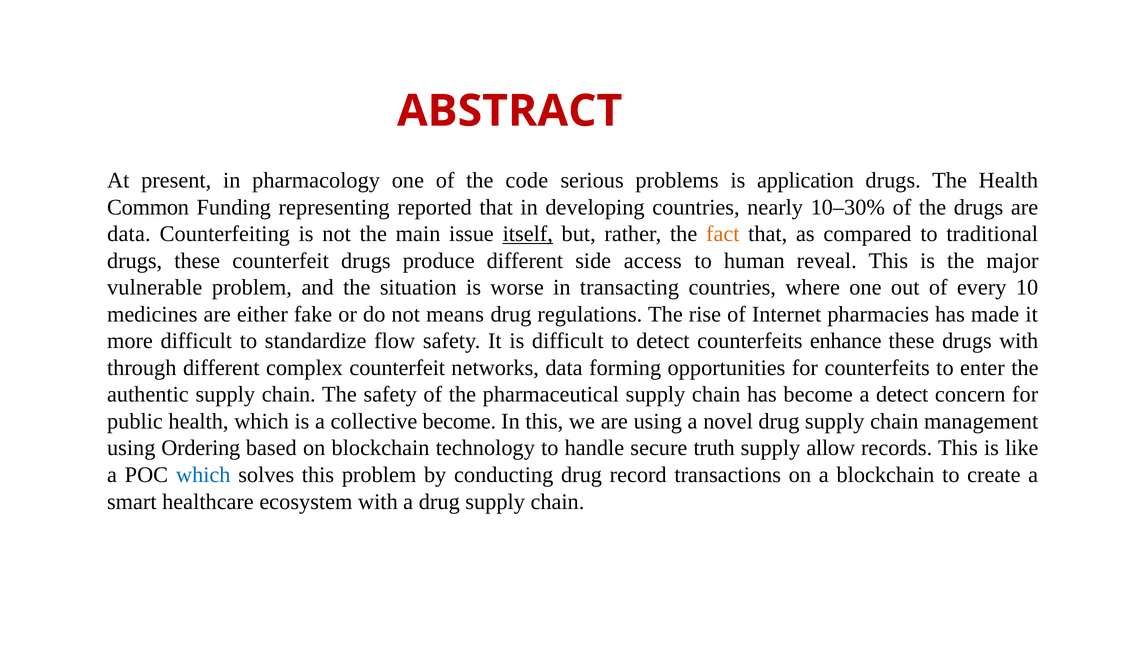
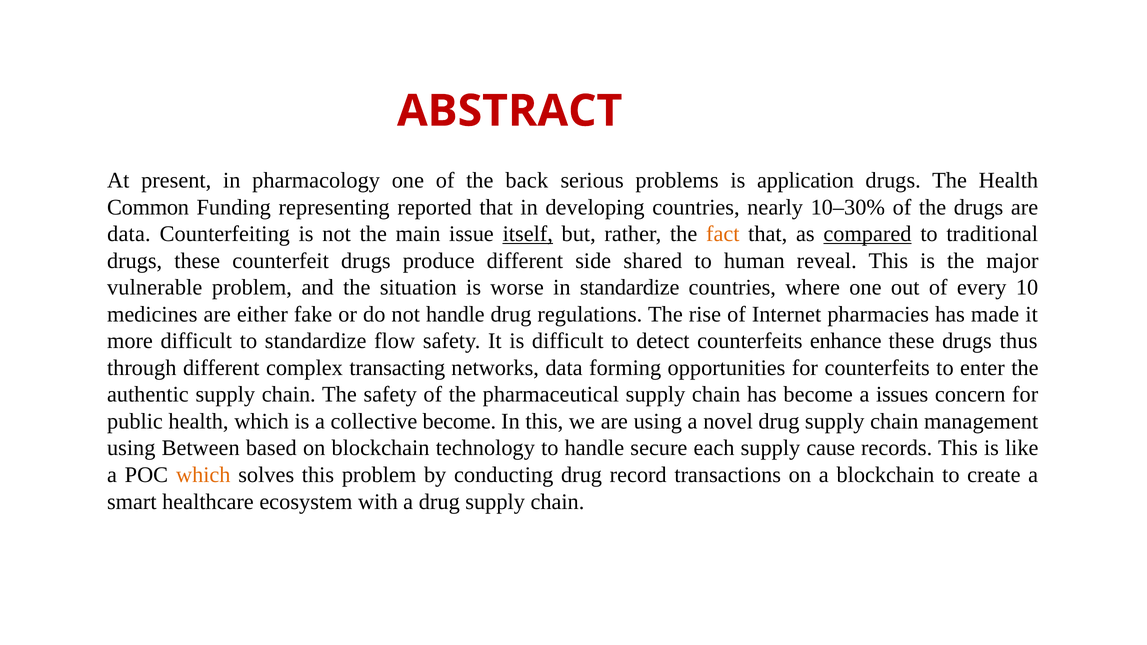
code: code -> back
compared underline: none -> present
access: access -> shared
in transacting: transacting -> standardize
not means: means -> handle
drugs with: with -> thus
complex counterfeit: counterfeit -> transacting
a detect: detect -> issues
Ordering: Ordering -> Between
truth: truth -> each
allow: allow -> cause
which at (203, 475) colour: blue -> orange
